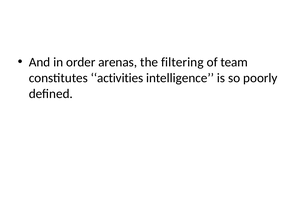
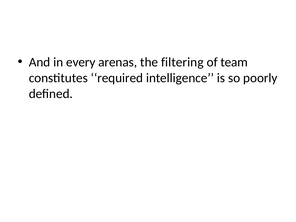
order: order -> every
activities: activities -> required
